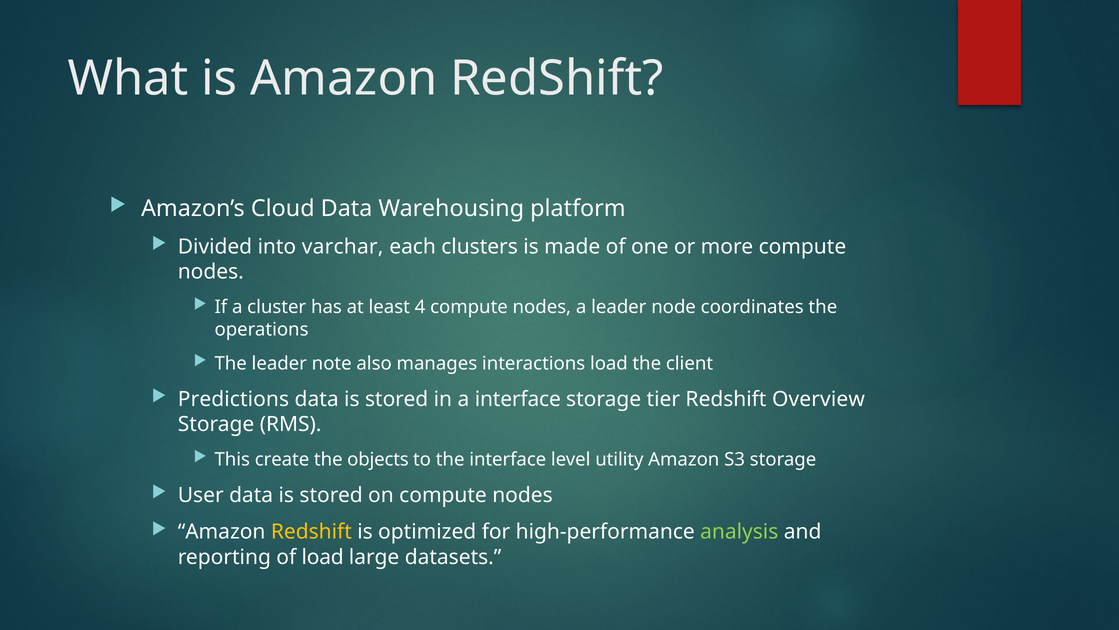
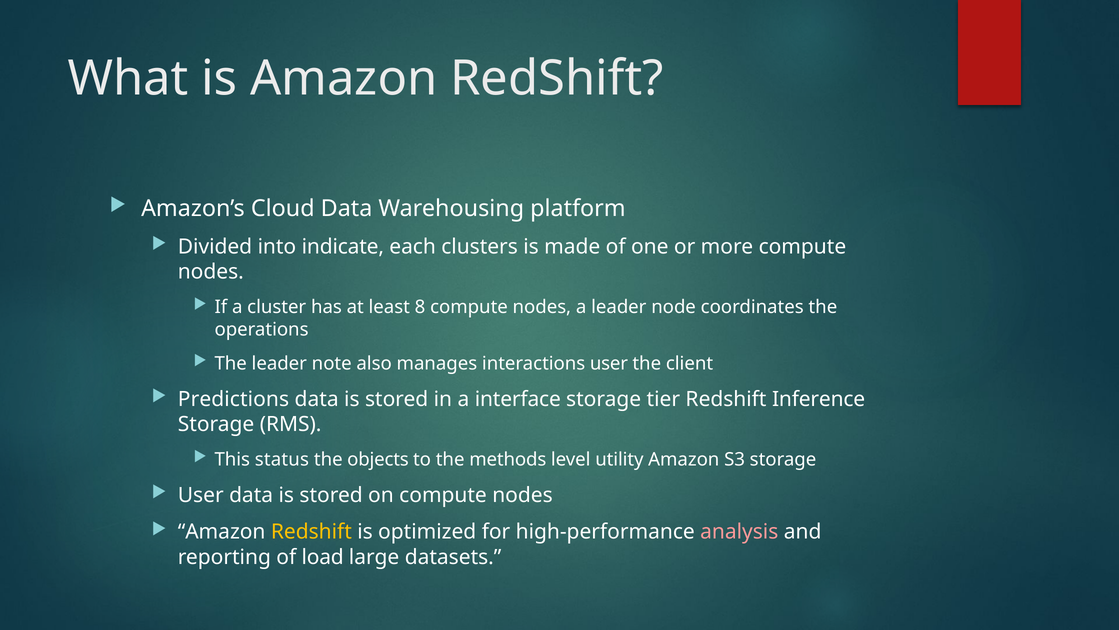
varchar: varchar -> indicate
4: 4 -> 8
interactions load: load -> user
Overview: Overview -> Inference
create: create -> status
the interface: interface -> methods
analysis colour: light green -> pink
